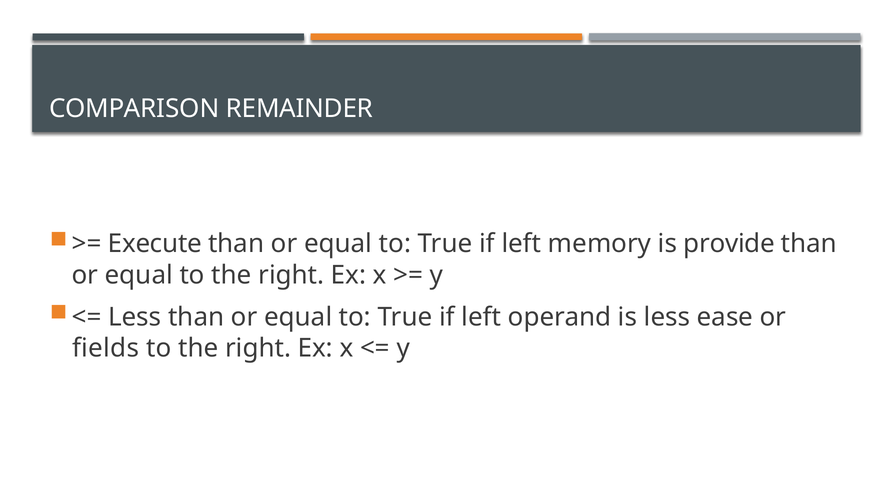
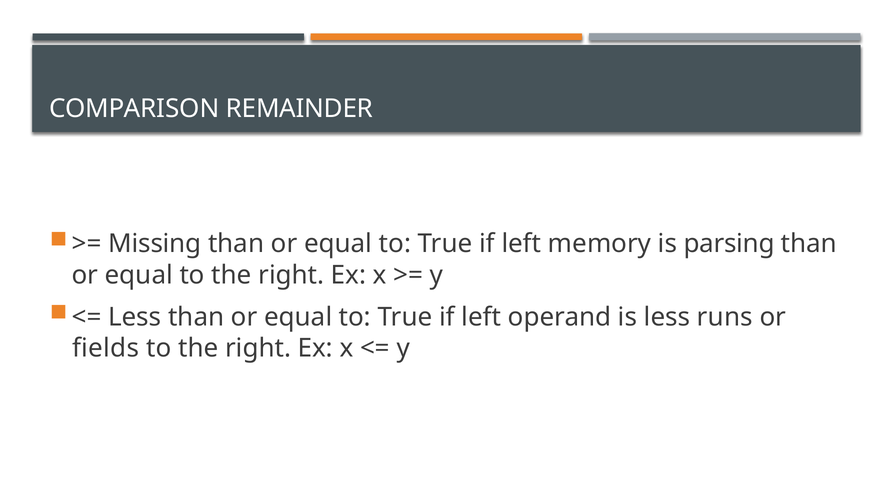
Execute: Execute -> Missing
provide: provide -> parsing
ease: ease -> runs
